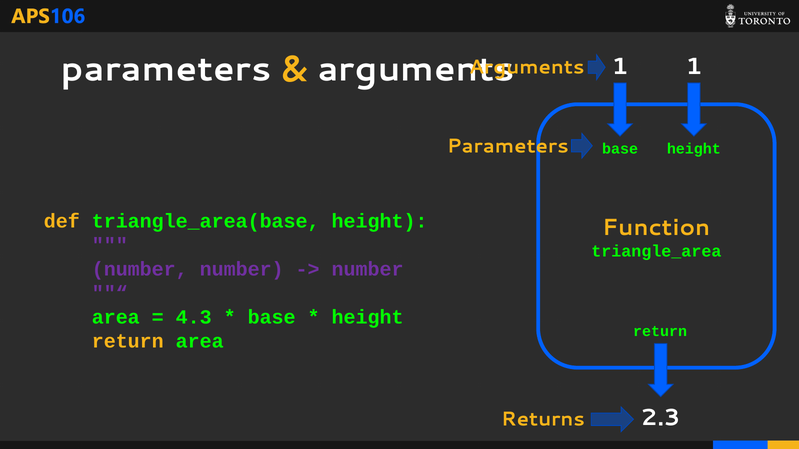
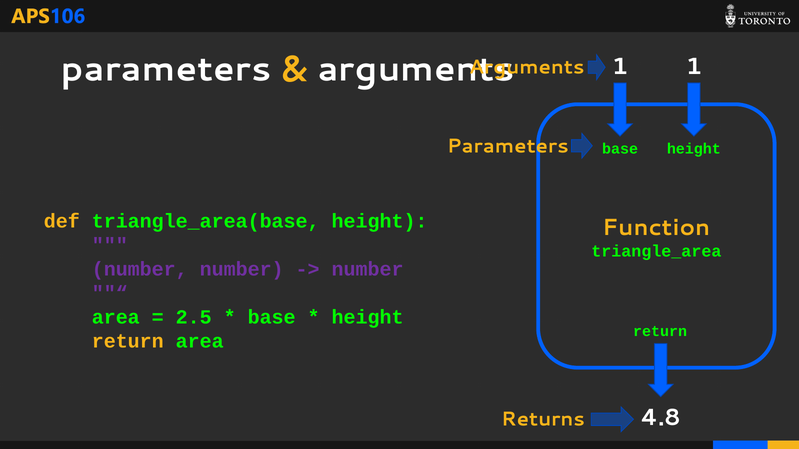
4.3: 4.3 -> 2.5
2.3: 2.3 -> 4.8
